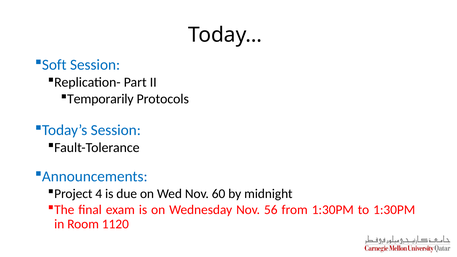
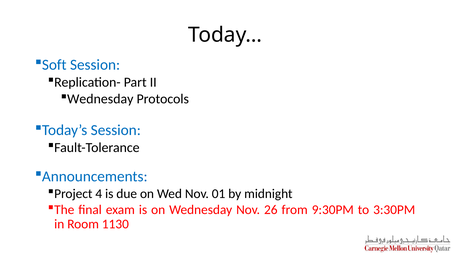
Temporarily at (100, 99): Temporarily -> Wednesday
60: 60 -> 01
56: 56 -> 26
from 1:30PM: 1:30PM -> 9:30PM
to 1:30PM: 1:30PM -> 3:30PM
1120: 1120 -> 1130
